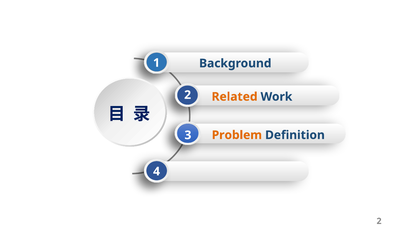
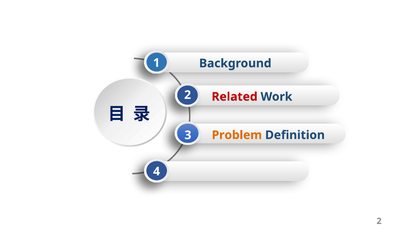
Related colour: orange -> red
